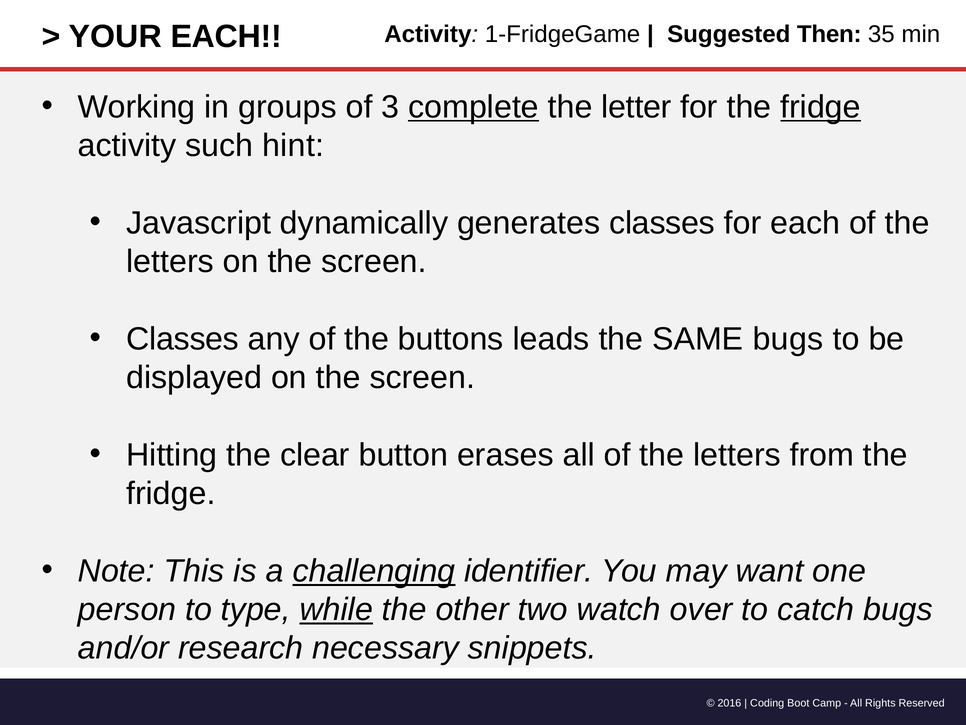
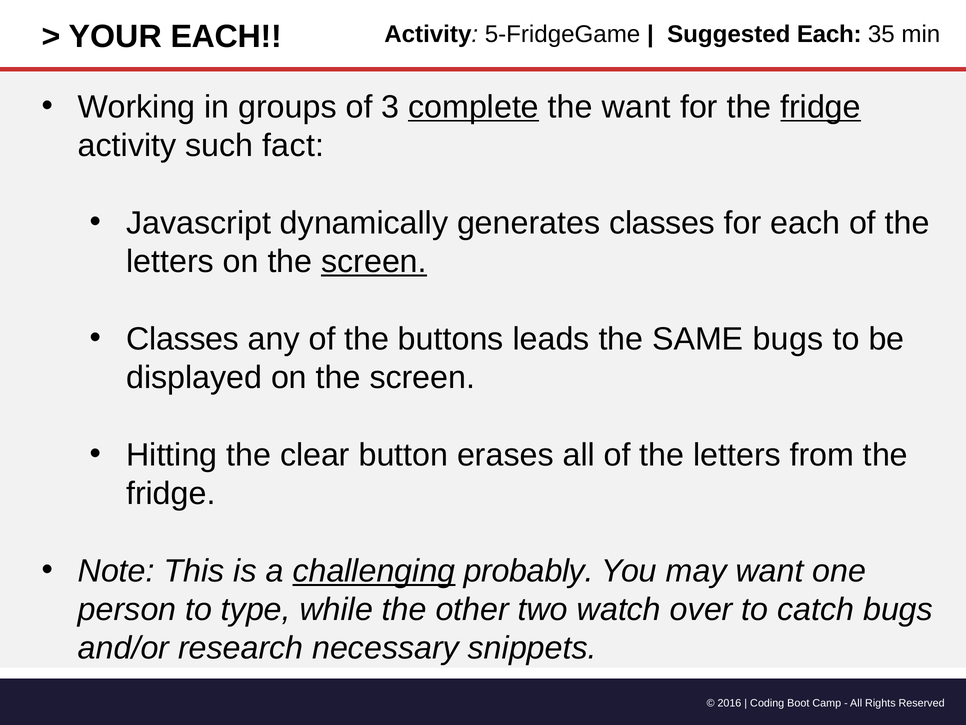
1-FridgeGame: 1-FridgeGame -> 5-FridgeGame
Suggested Then: Then -> Each
the letter: letter -> want
hint: hint -> fact
screen at (374, 261) underline: none -> present
identifier: identifier -> probably
while underline: present -> none
